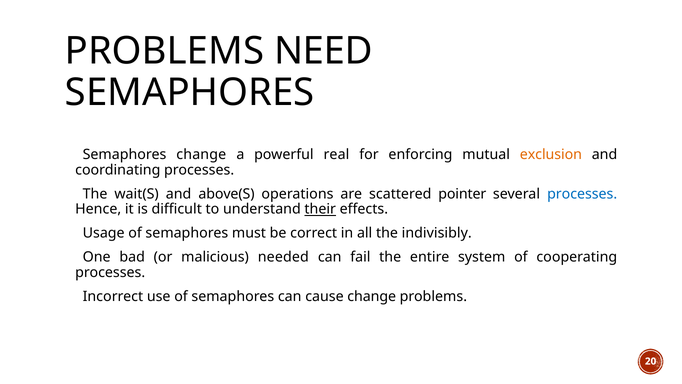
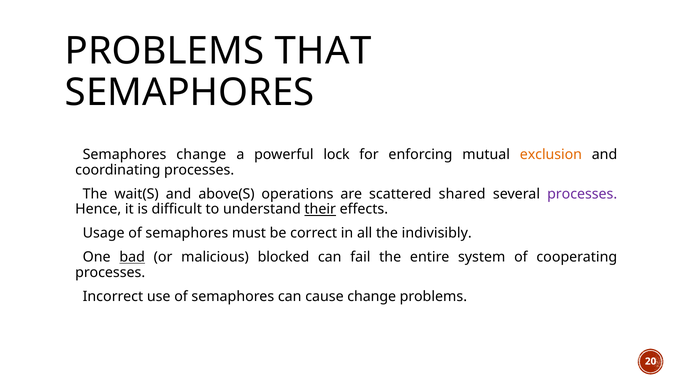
NEED: NEED -> THAT
real: real -> lock
pointer: pointer -> shared
processes at (582, 194) colour: blue -> purple
bad underline: none -> present
needed: needed -> blocked
